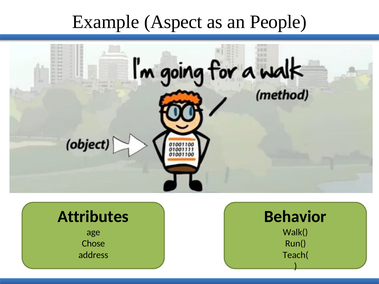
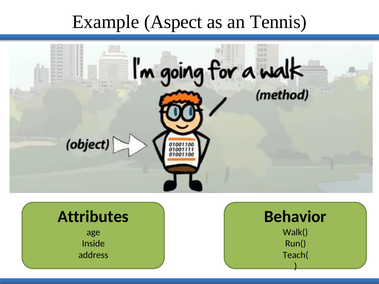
People: People -> Tennis
Chose: Chose -> Inside
